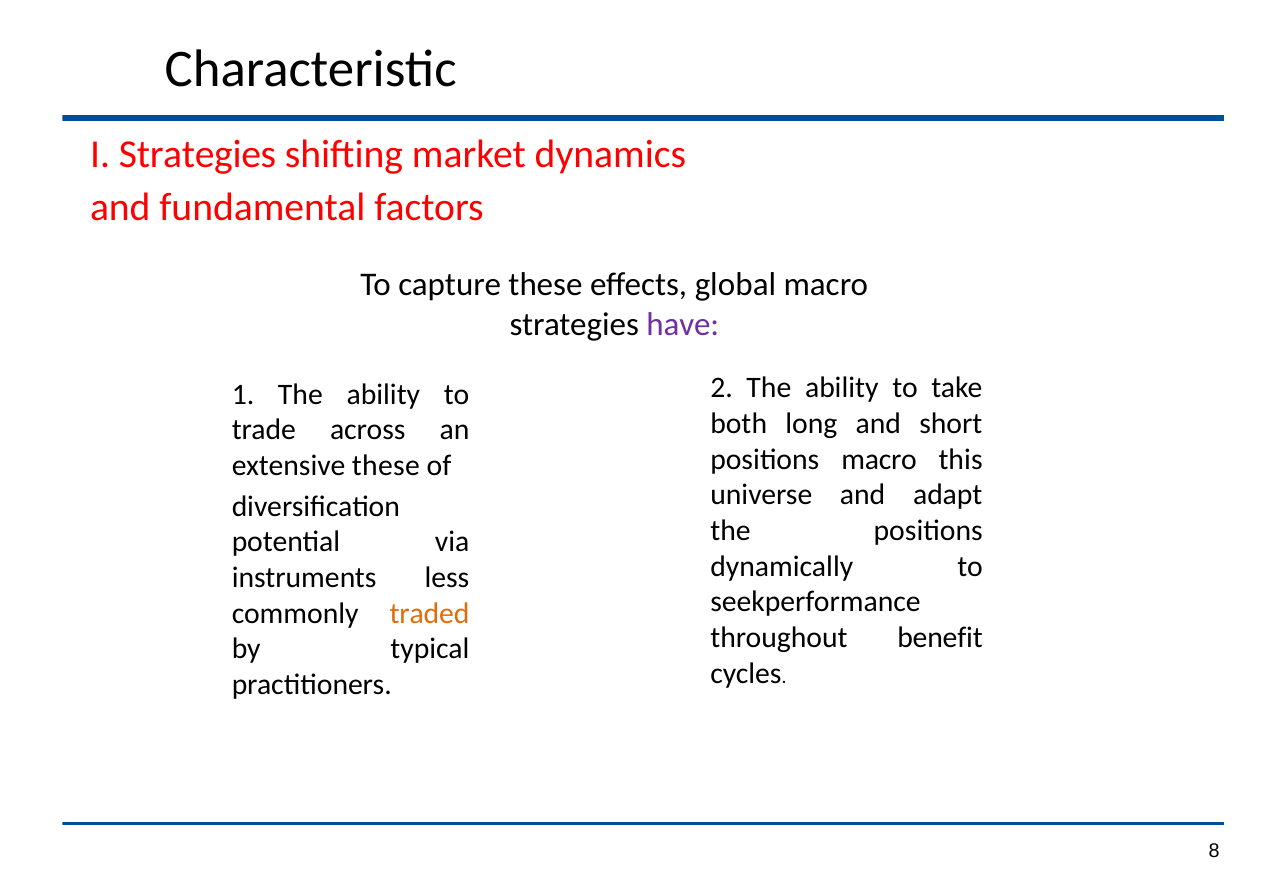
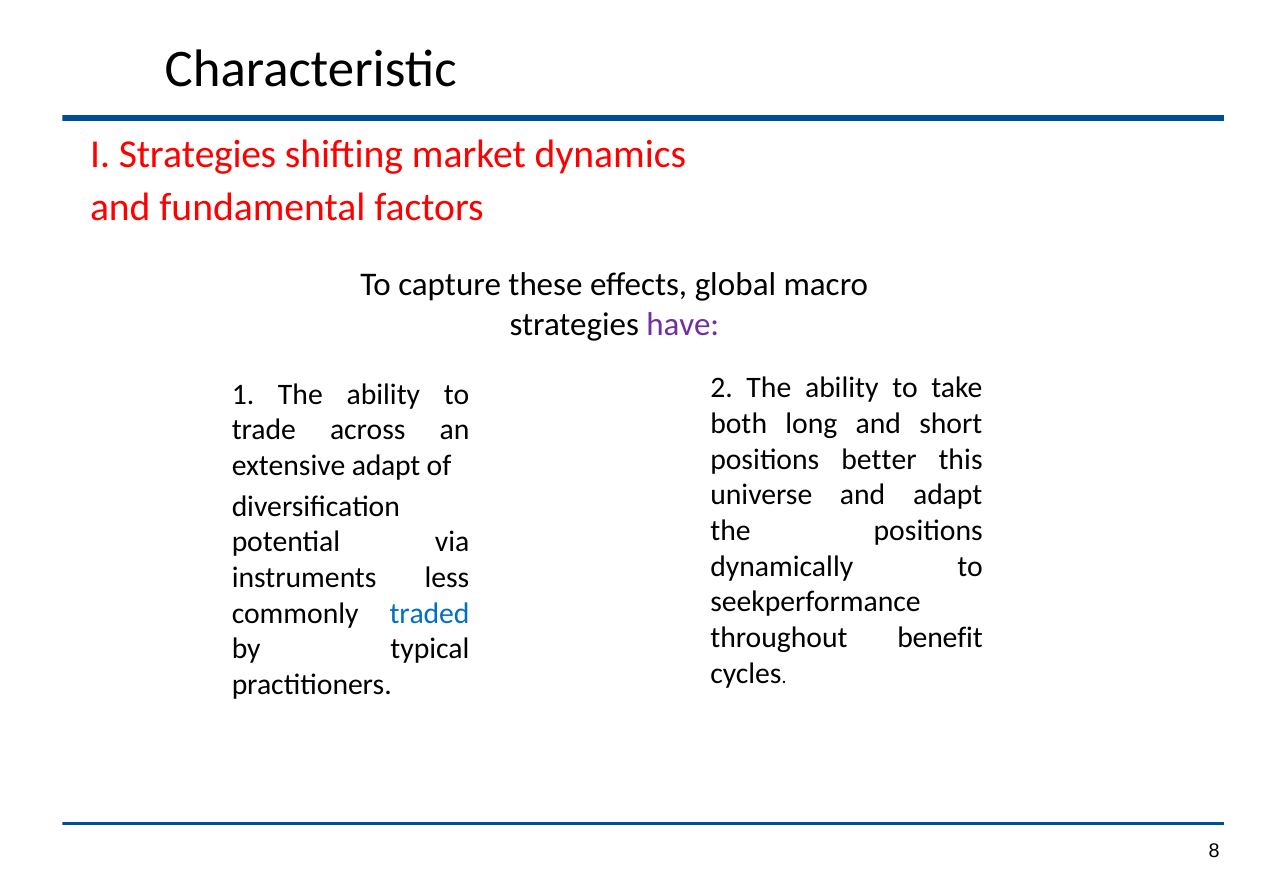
positions macro: macro -> better
extensive these: these -> adapt
traded colour: orange -> blue
